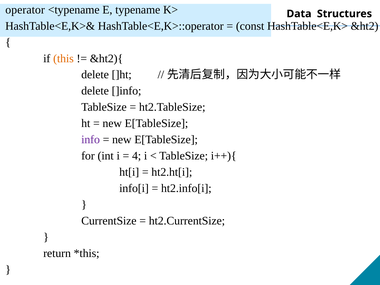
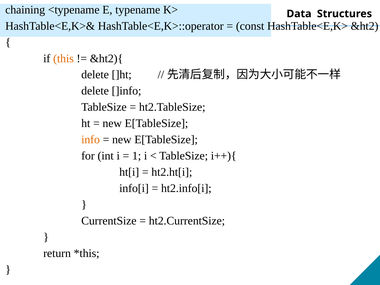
operator: operator -> chaining
info colour: purple -> orange
4: 4 -> 1
